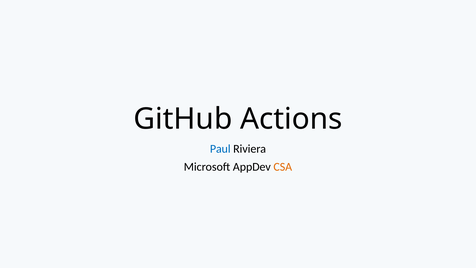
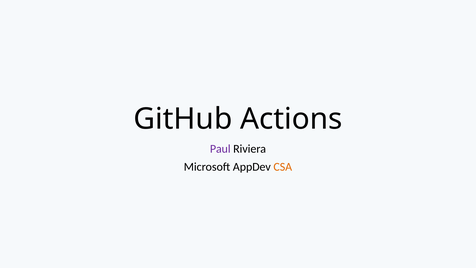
Paul colour: blue -> purple
